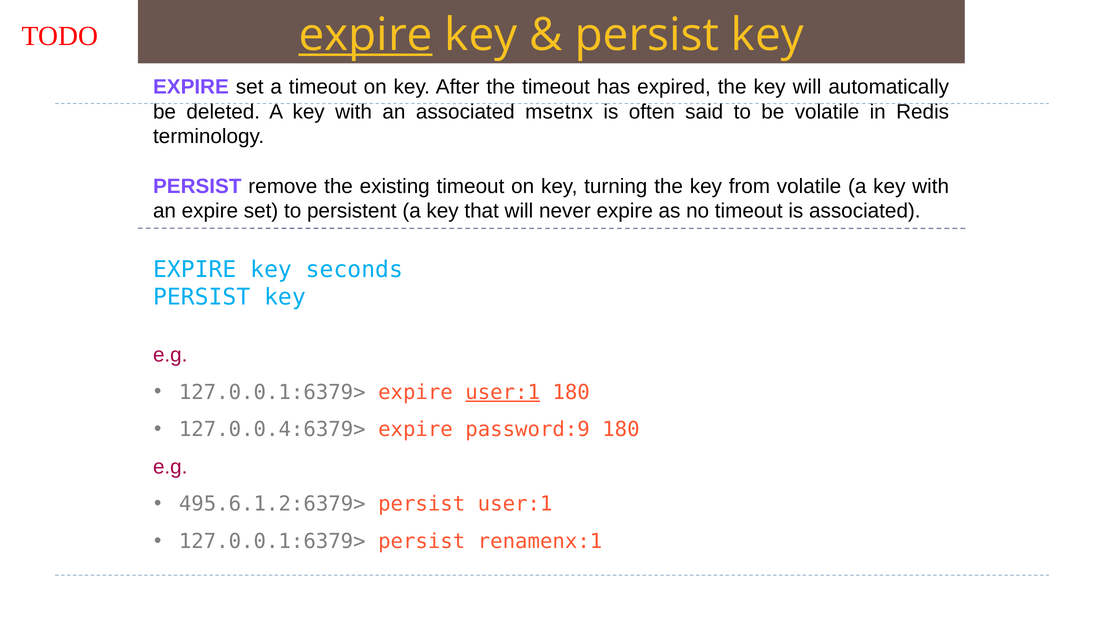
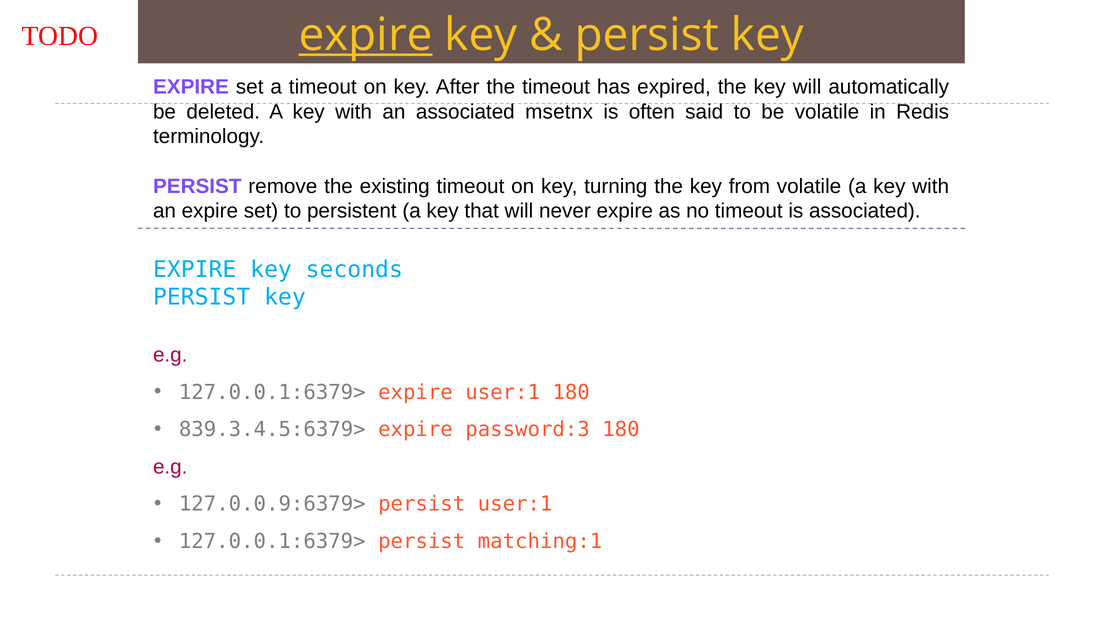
user:1 at (503, 392) underline: present -> none
127.0.0.4:6379>: 127.0.0.4:6379> -> 839.3.4.5:6379>
password:9: password:9 -> password:3
495.6.1.2:6379>: 495.6.1.2:6379> -> 127.0.0.9:6379>
renamenx:1: renamenx:1 -> matching:1
